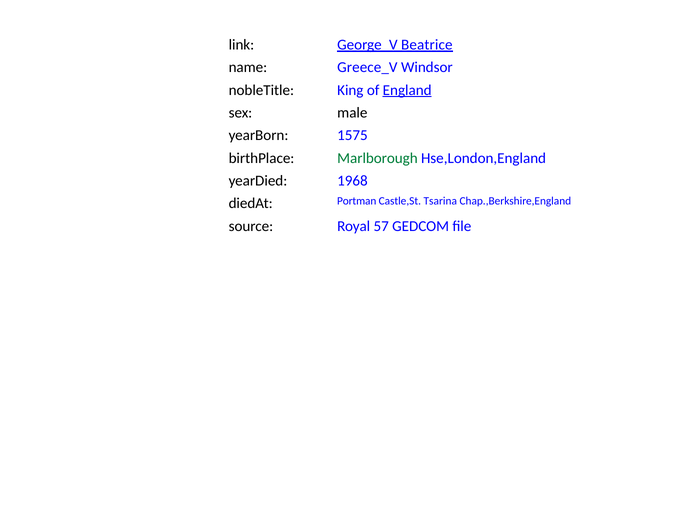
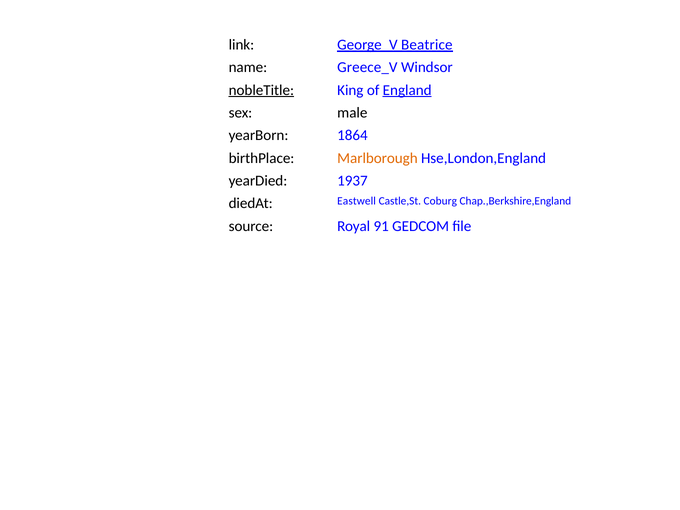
nobleTitle underline: none -> present
1575: 1575 -> 1864
Marlborough colour: green -> orange
1968: 1968 -> 1937
Portman: Portman -> Eastwell
Tsarina: Tsarina -> Coburg
57: 57 -> 91
